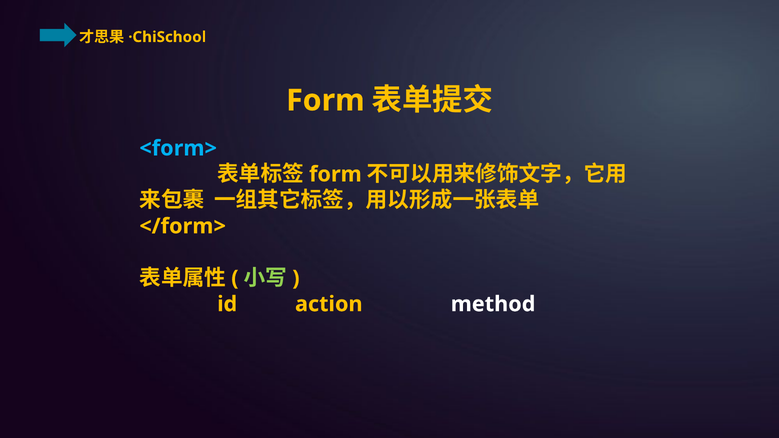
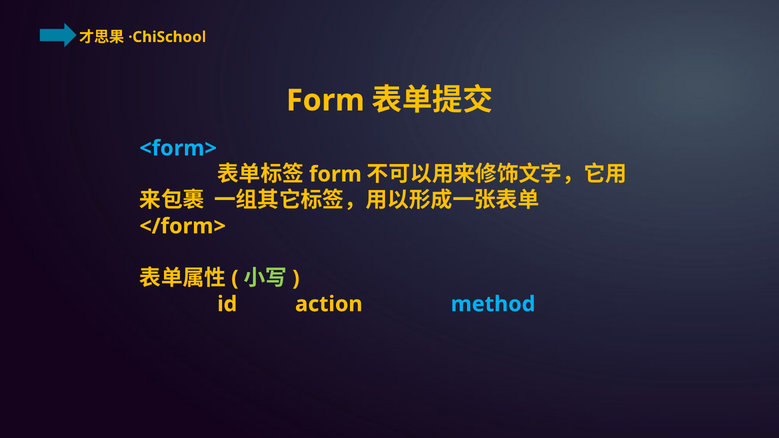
method colour: white -> light blue
